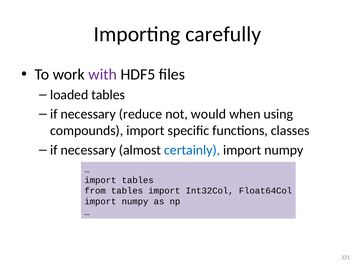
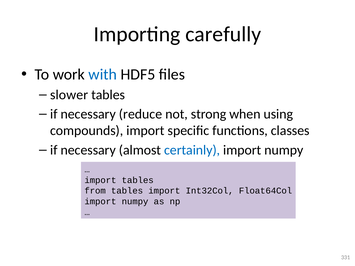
with colour: purple -> blue
loaded: loaded -> slower
would: would -> strong
